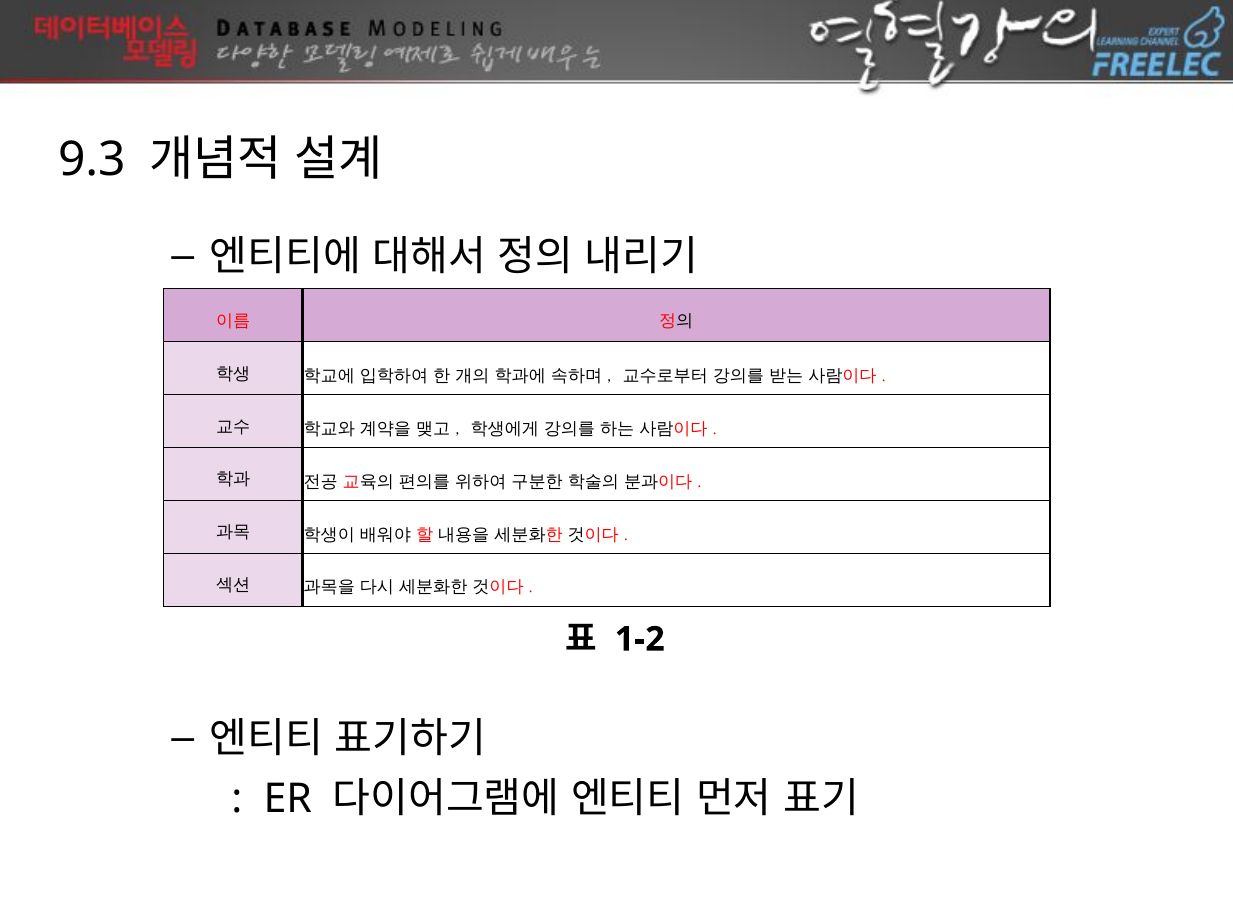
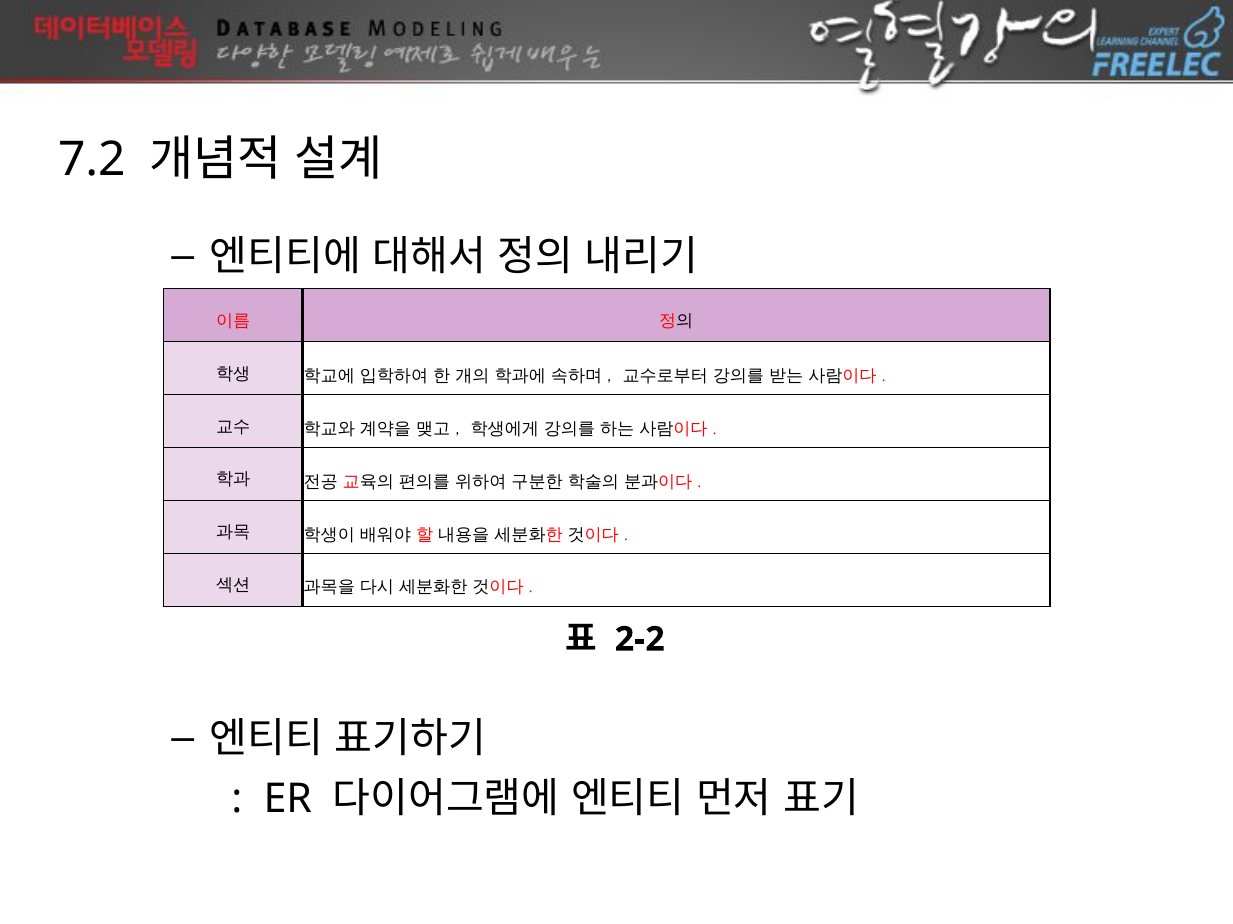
9.3: 9.3 -> 7.2
1-2: 1-2 -> 2-2
